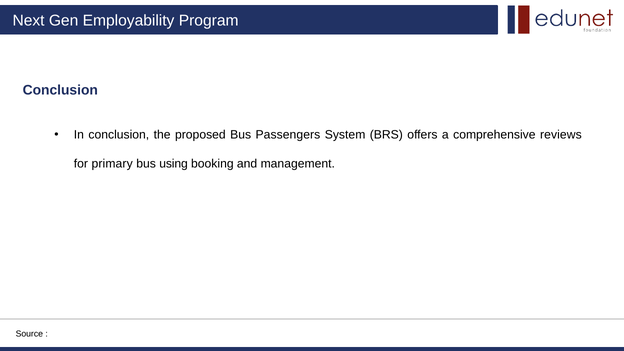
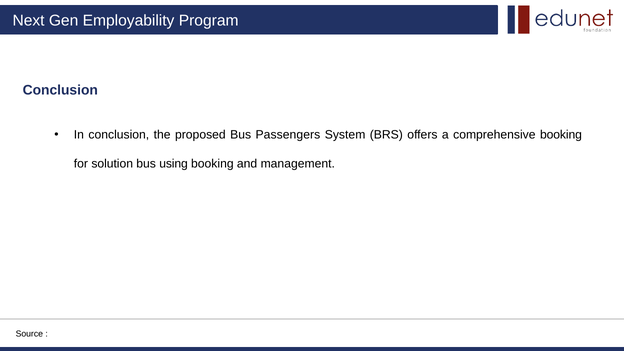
comprehensive reviews: reviews -> booking
primary: primary -> solution
